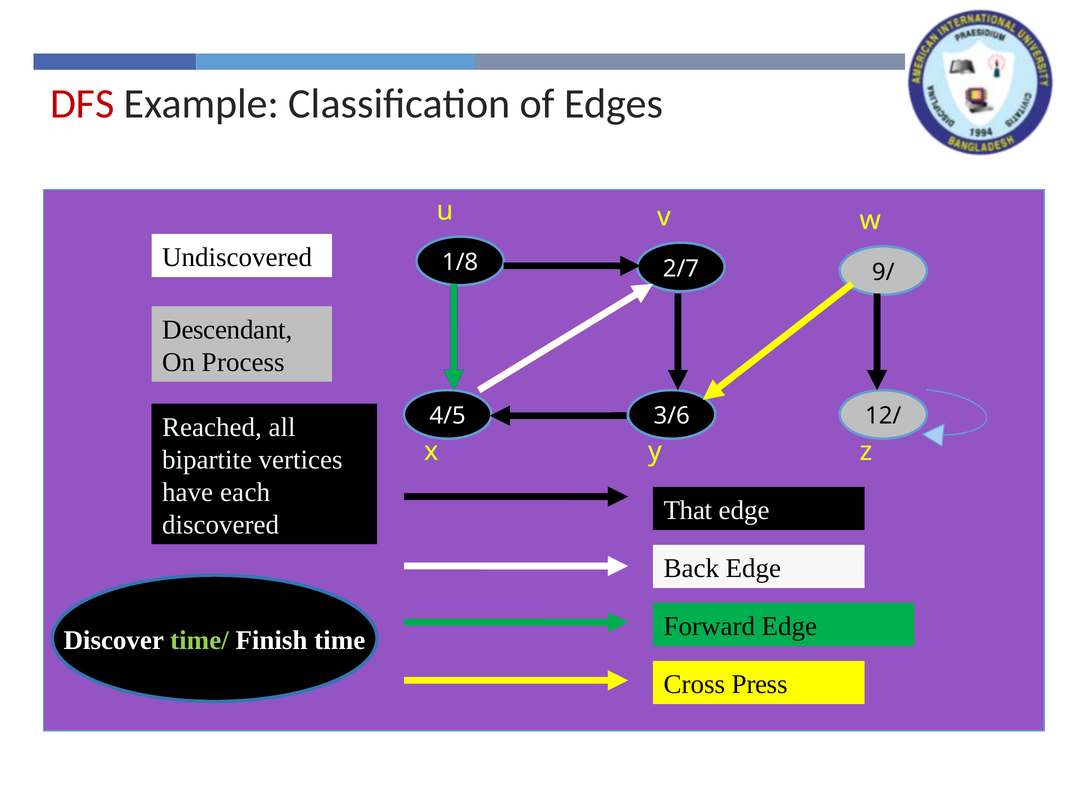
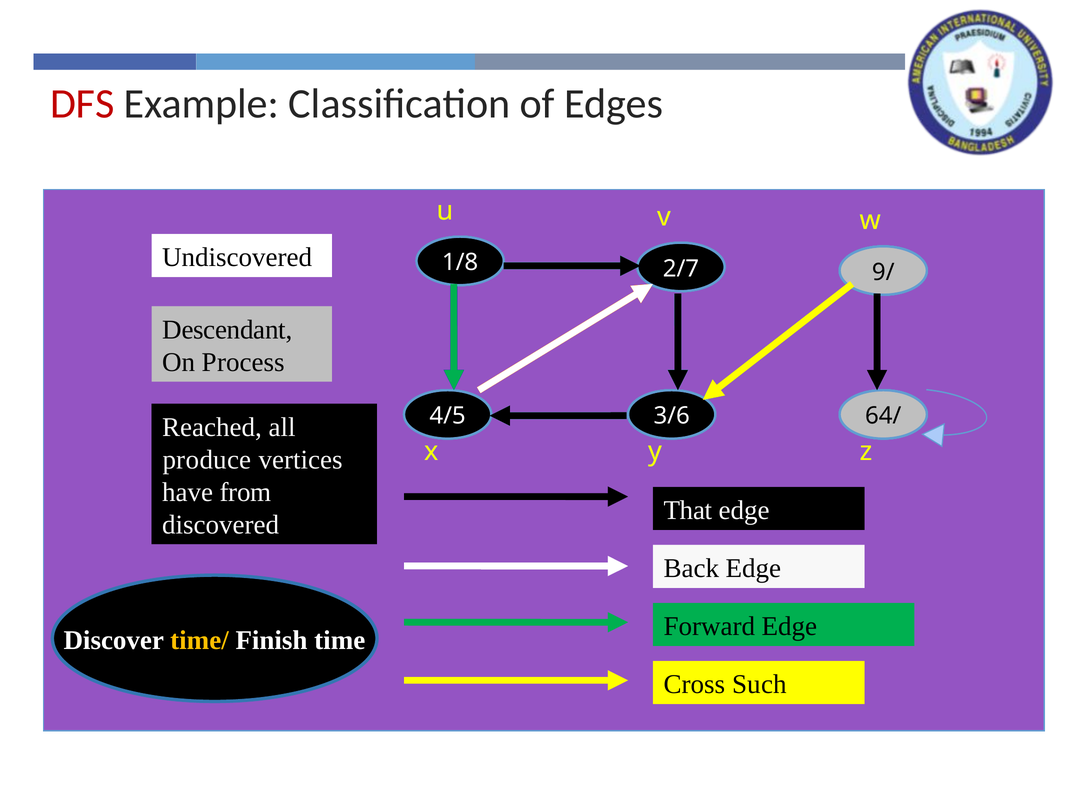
12/: 12/ -> 64/
bipartite: bipartite -> produce
each: each -> from
time/ colour: light green -> yellow
Press: Press -> Such
